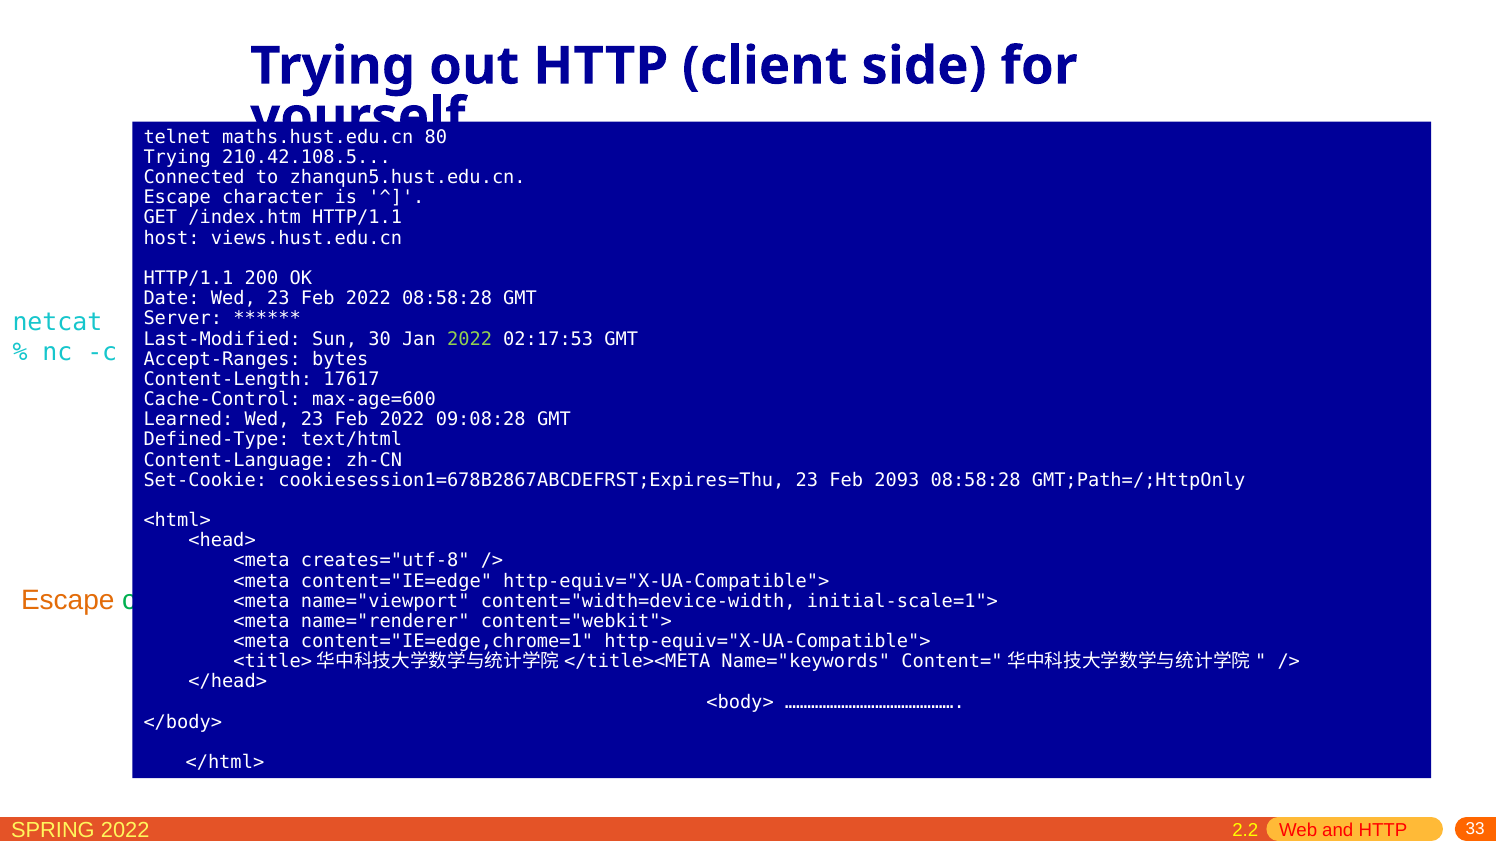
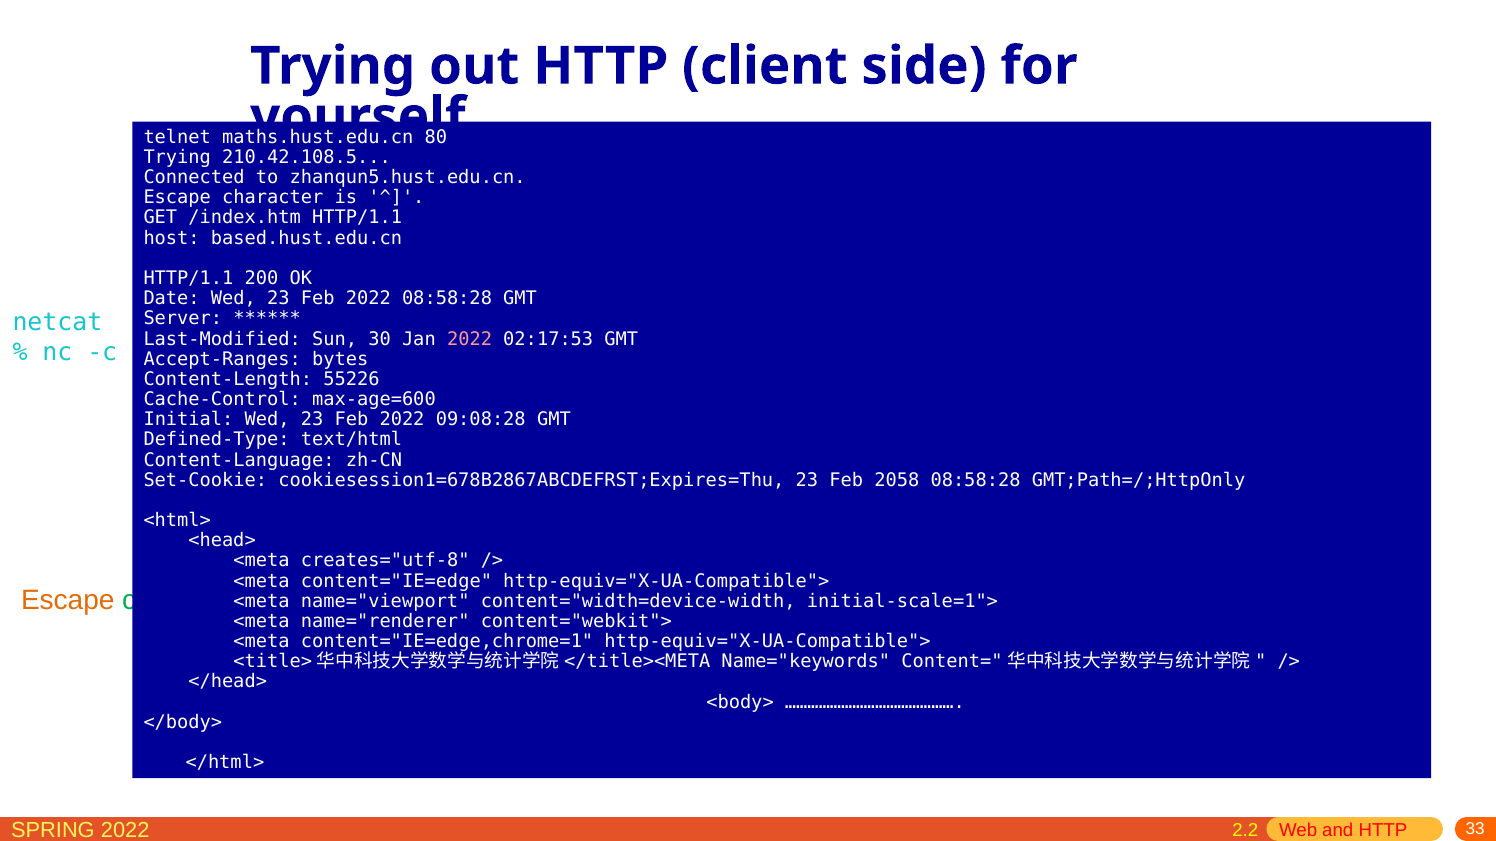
views.hust.edu.cn: views.hust.edu.cn -> based.hust.edu.cn
2022 at (470, 339) colour: light green -> pink
17617: 17617 -> 55226
Learned: Learned -> Initial
2093: 2093 -> 2058
